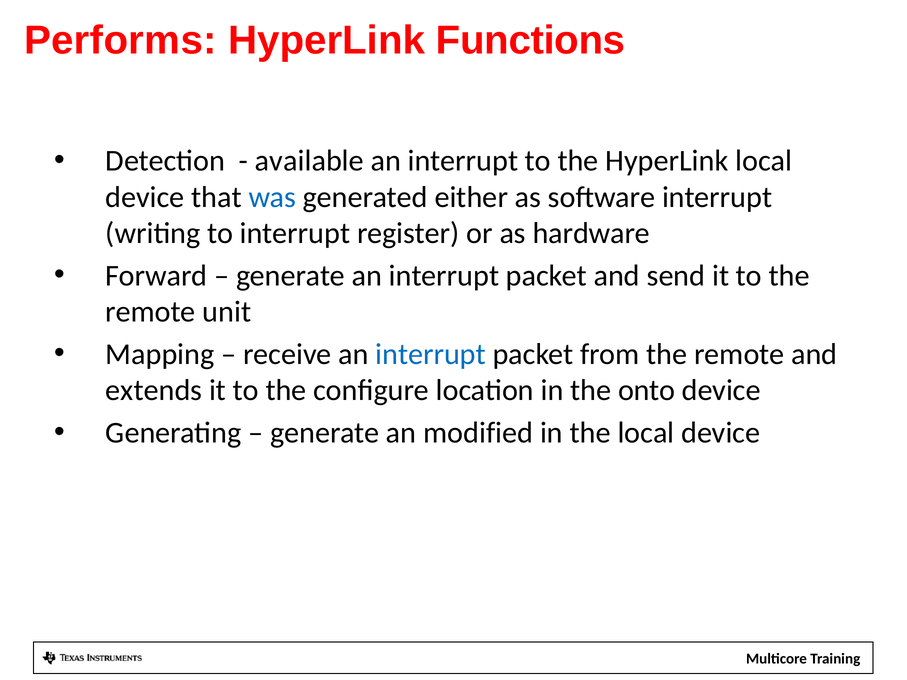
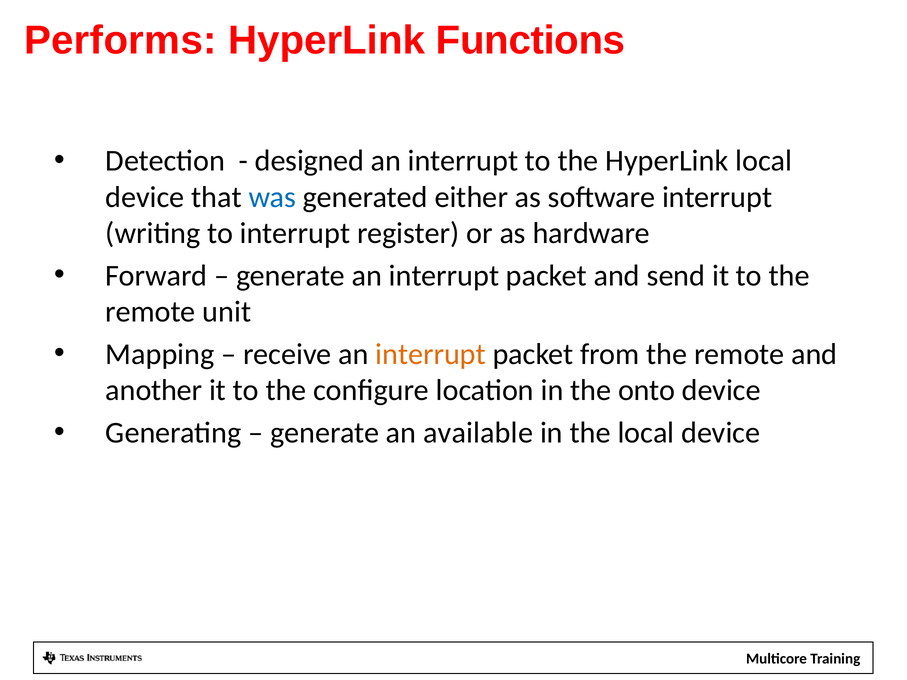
available: available -> designed
interrupt at (431, 354) colour: blue -> orange
extends: extends -> another
modified: modified -> available
